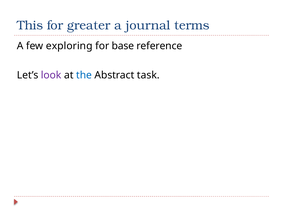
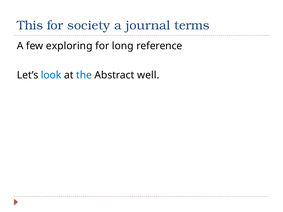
greater: greater -> society
base: base -> long
look colour: purple -> blue
task: task -> well
